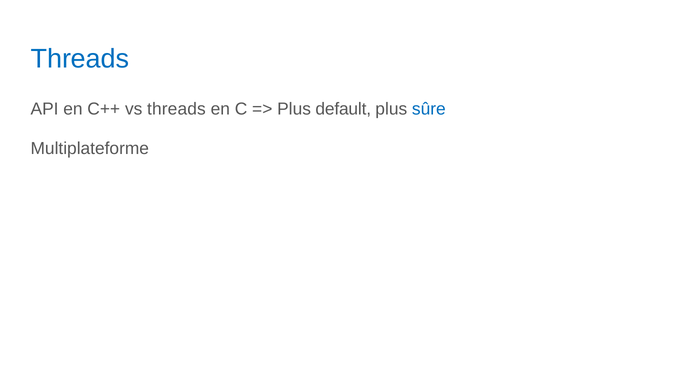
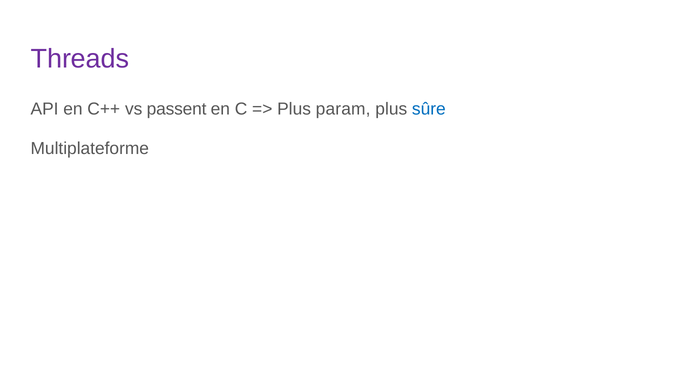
Threads at (80, 59) colour: blue -> purple
vs threads: threads -> passent
default: default -> param
